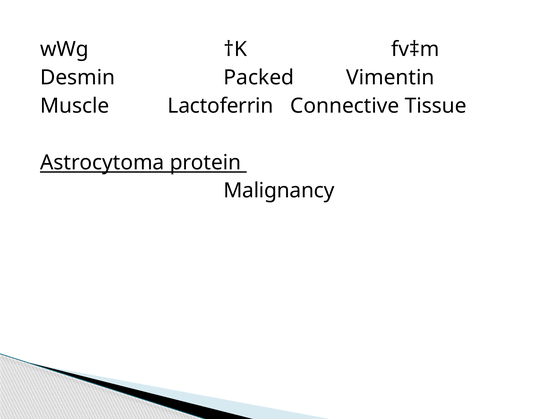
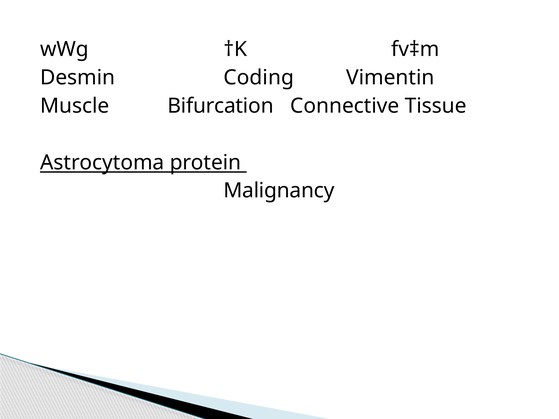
Packed: Packed -> Coding
Lactoferrin: Lactoferrin -> Bifurcation
